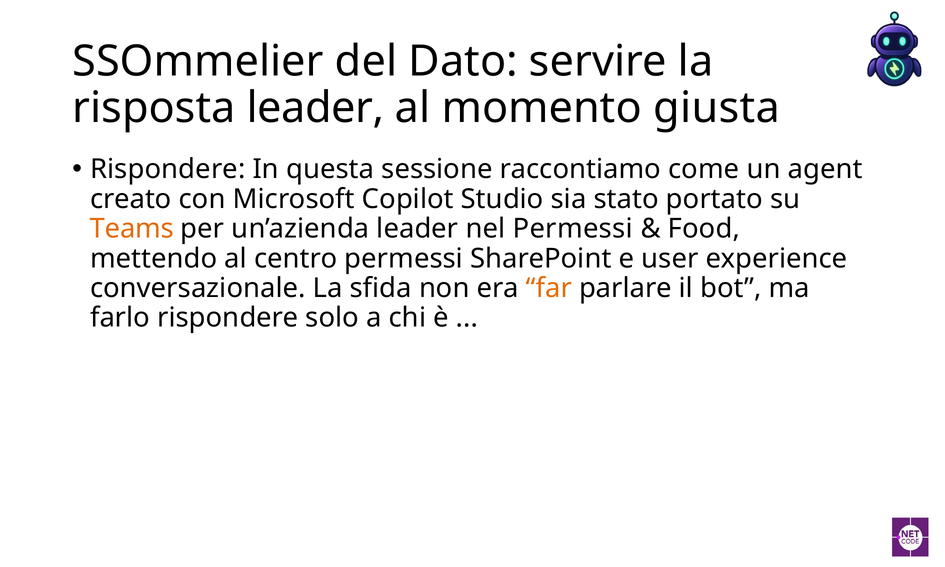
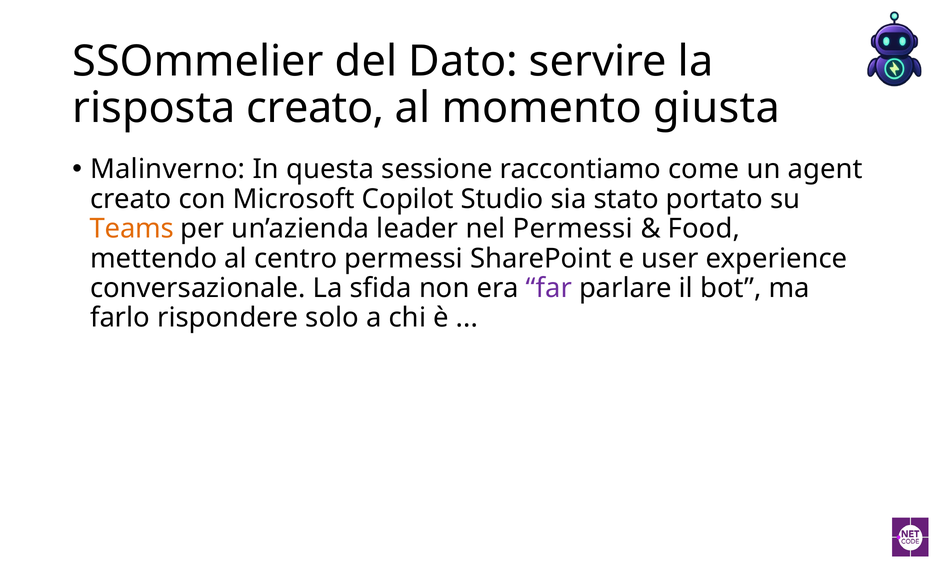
risposta leader: leader -> creato
Rispondere at (168, 169): Rispondere -> Malinverno
far colour: orange -> purple
